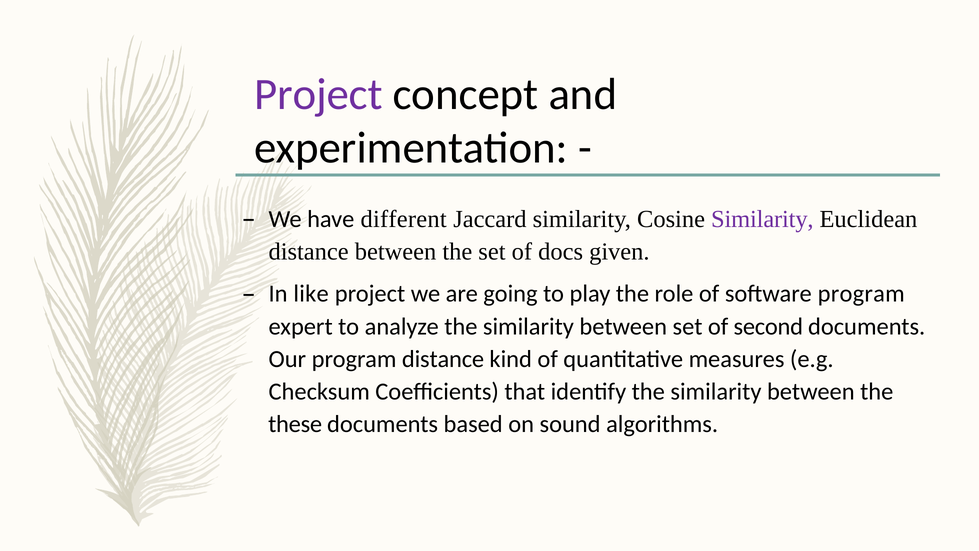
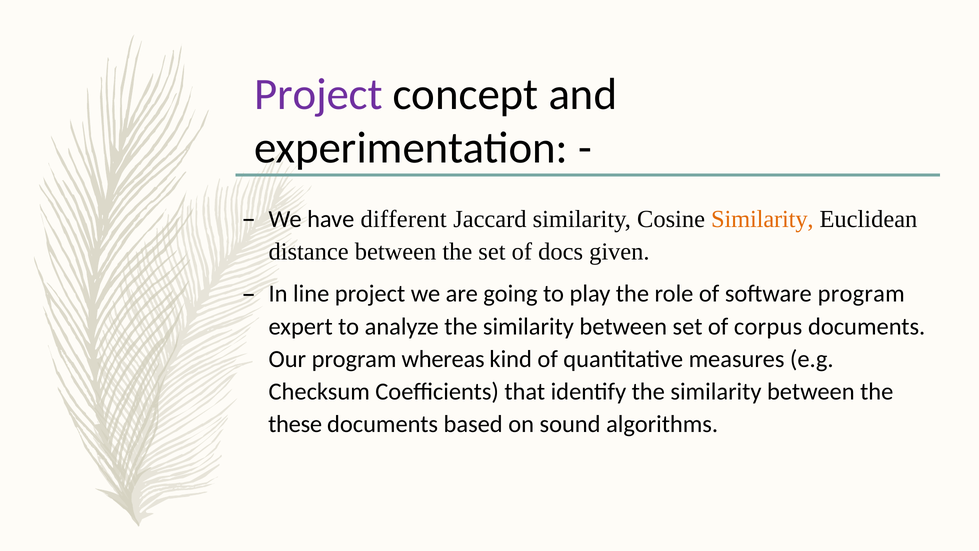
Similarity at (762, 219) colour: purple -> orange
like: like -> line
second: second -> corpus
program distance: distance -> whereas
